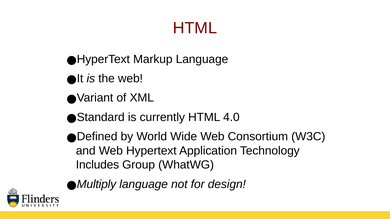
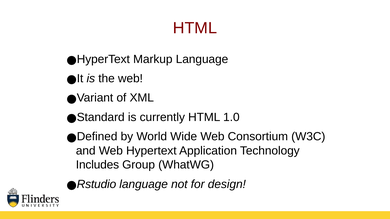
4.0: 4.0 -> 1.0
Multiply: Multiply -> Rstudio
